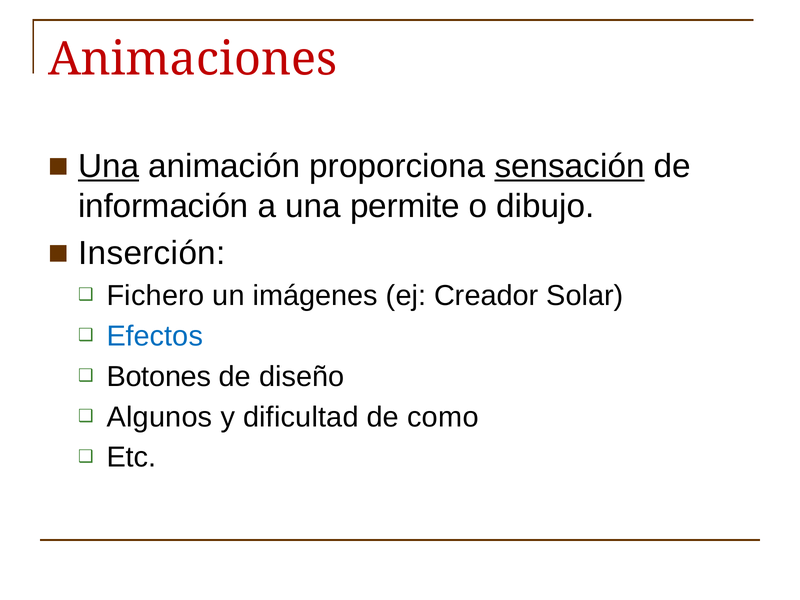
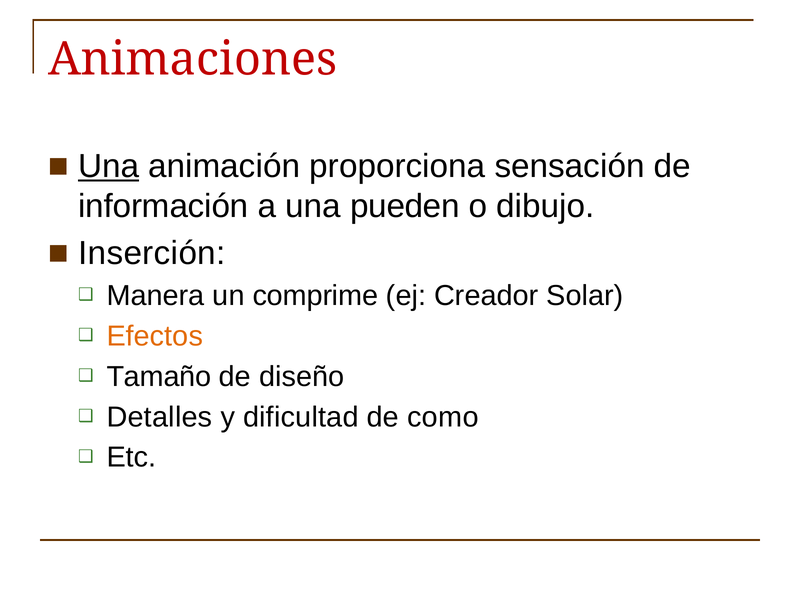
sensación underline: present -> none
permite: permite -> pueden
Fichero: Fichero -> Manera
imágenes: imágenes -> comprime
Efectos colour: blue -> orange
Botones: Botones -> Tamaño
Algunos: Algunos -> Detalles
